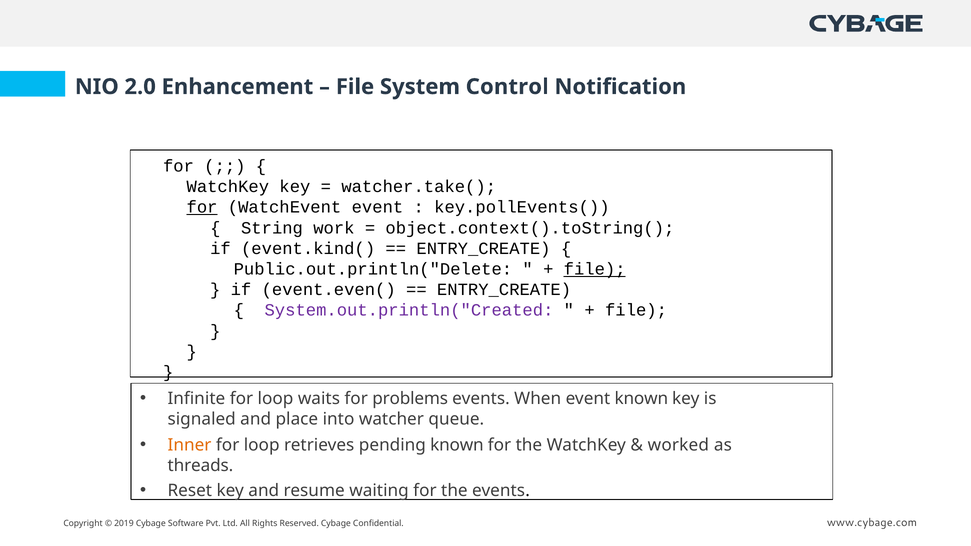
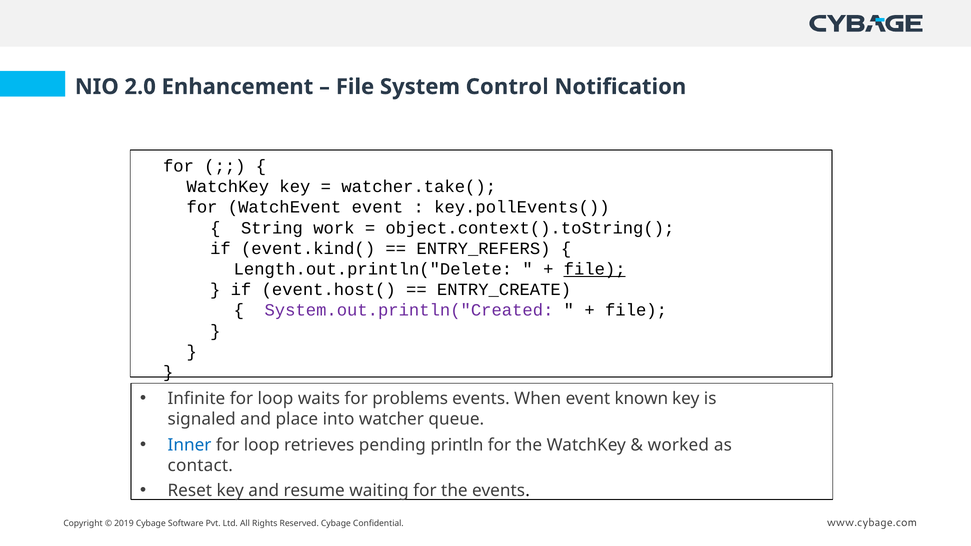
for at (202, 207) underline: present -> none
ENTRY_CREATE at (483, 249): ENTRY_CREATE -> ENTRY_REFERS
Public.out.println("Delete: Public.out.println("Delete -> Length.out.println("Delete
event.even(: event.even( -> event.host(
Inner colour: orange -> blue
pending known: known -> println
threads: threads -> contact
